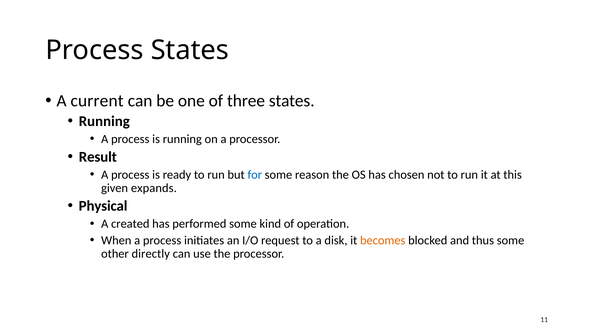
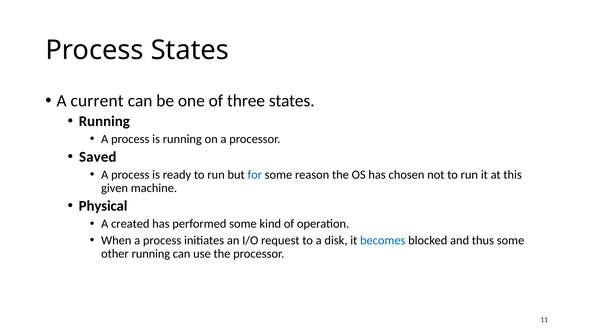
Result: Result -> Saved
expands: expands -> machine
becomes colour: orange -> blue
other directly: directly -> running
